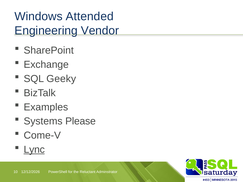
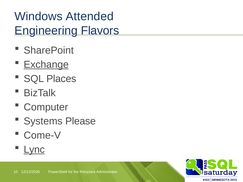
Vendor: Vendor -> Flavors
Exchange underline: none -> present
Geeky: Geeky -> Places
Examples: Examples -> Computer
